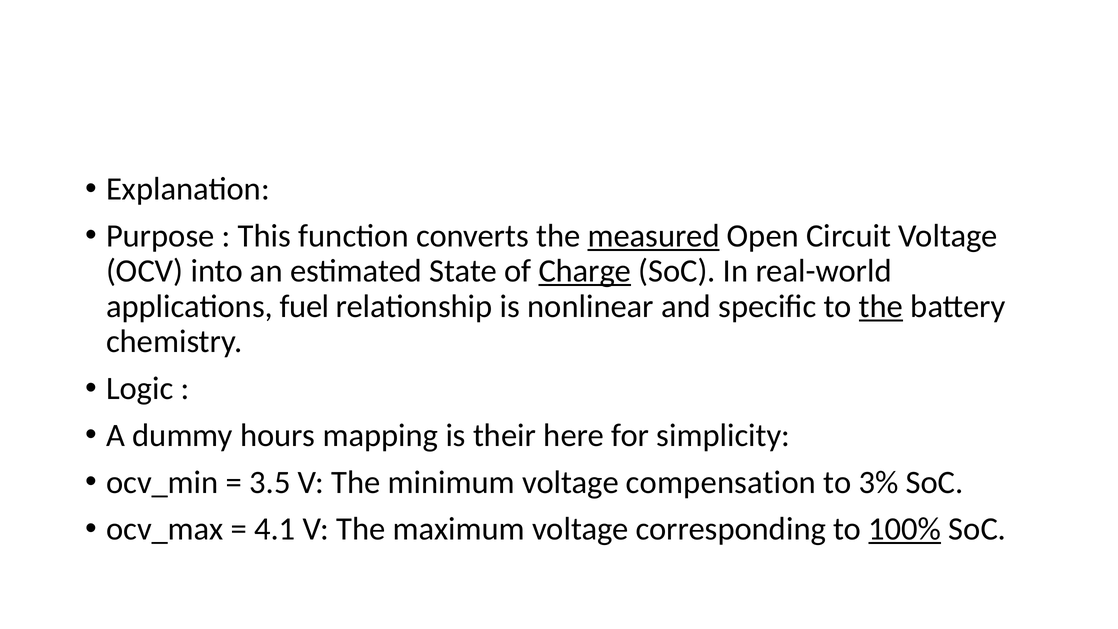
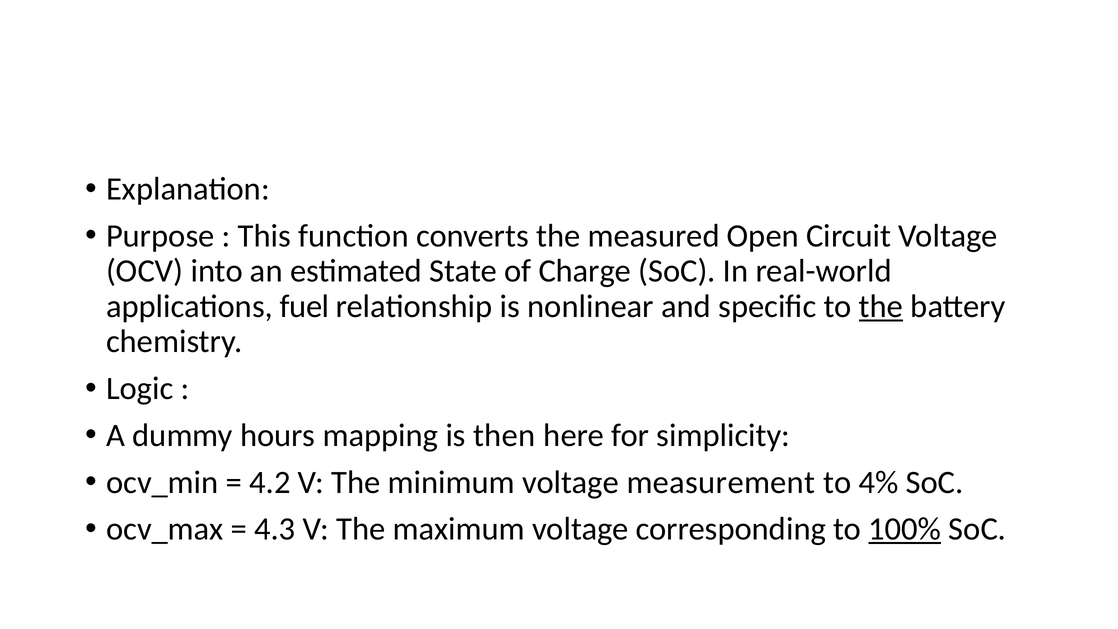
measured underline: present -> none
Charge underline: present -> none
their: their -> then
3.5: 3.5 -> 4.2
compensation: compensation -> measurement
3%: 3% -> 4%
4.1: 4.1 -> 4.3
